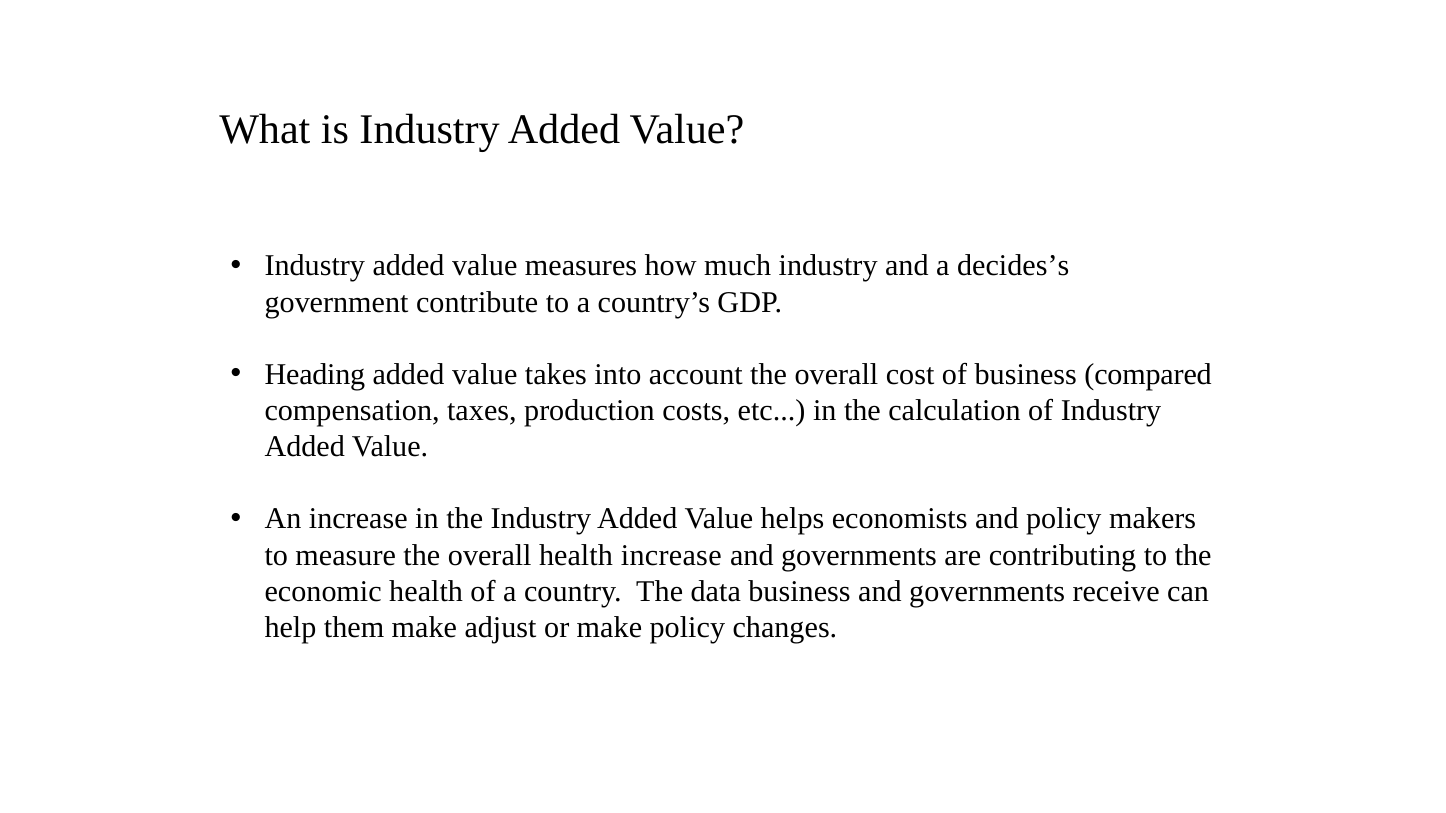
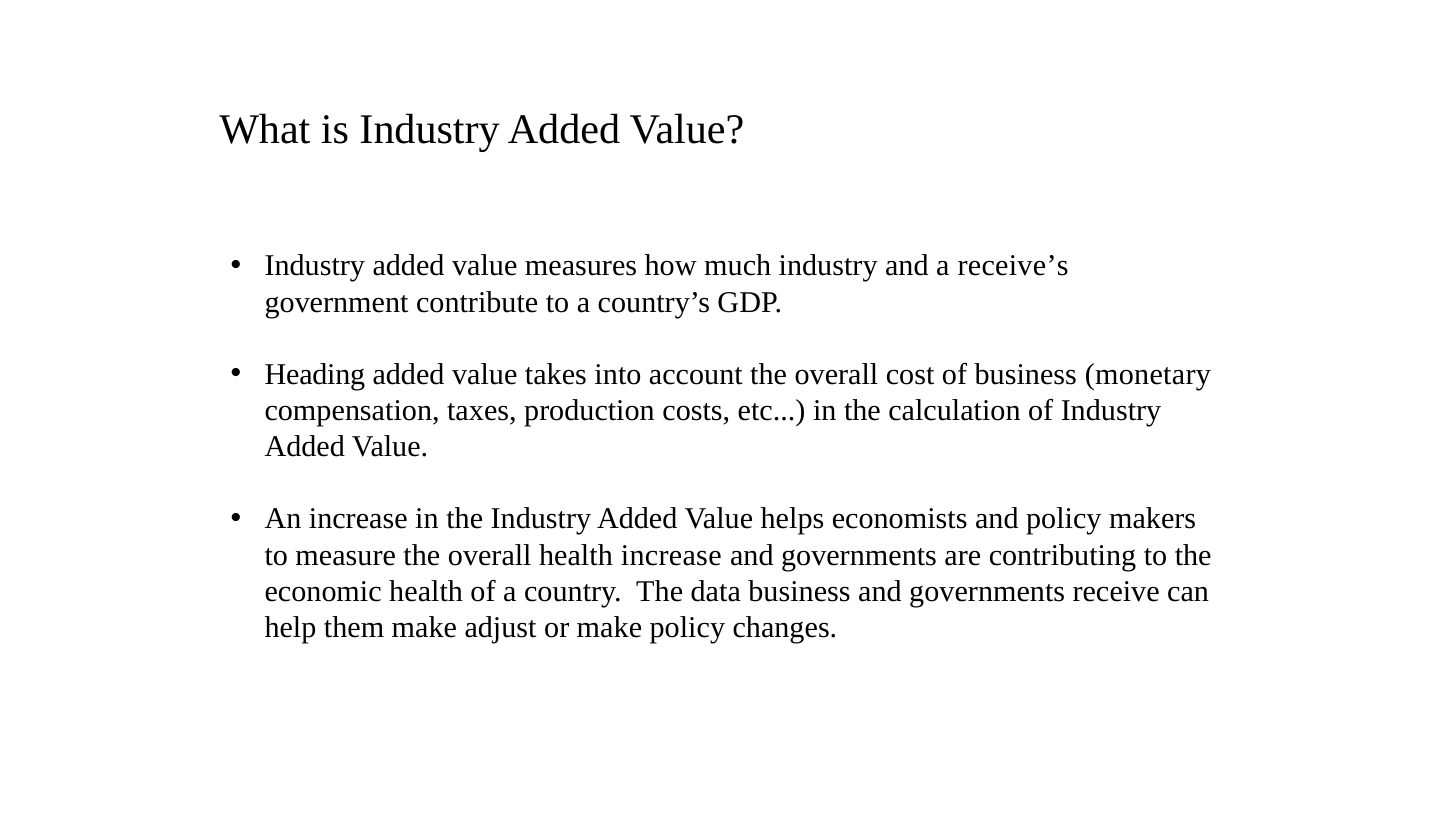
decides’s: decides’s -> receive’s
compared: compared -> monetary
